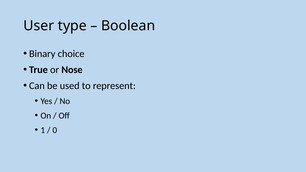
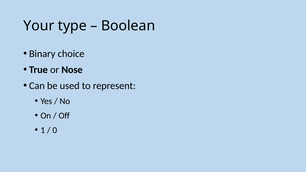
User: User -> Your
